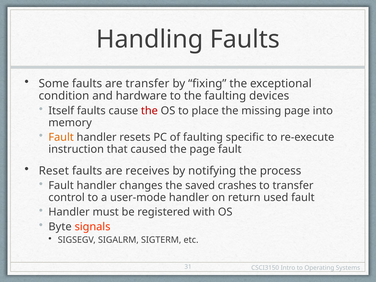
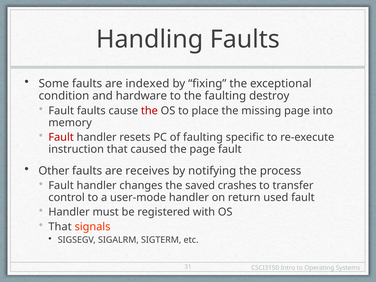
are transfer: transfer -> indexed
devices: devices -> destroy
Itself at (61, 111): Itself -> Fault
Fault at (61, 137) colour: orange -> red
Reset: Reset -> Other
Byte at (60, 227): Byte -> That
